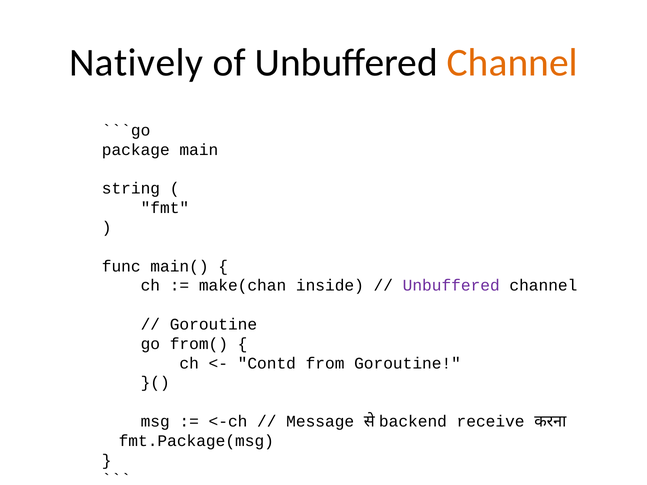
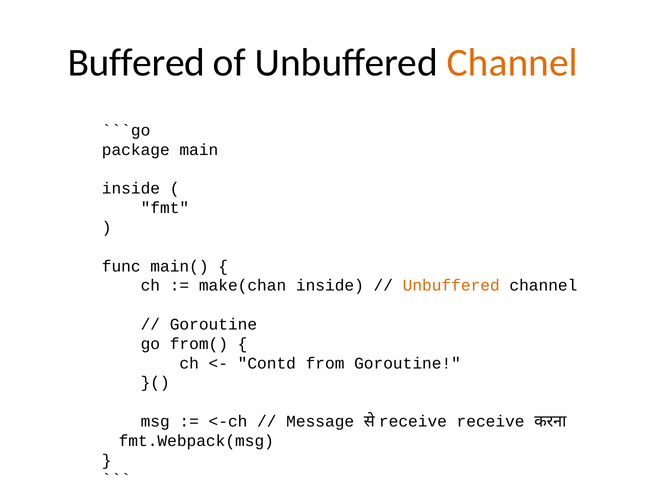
Natively: Natively -> Buffered
string at (131, 189): string -> inside
Unbuffered at (451, 286) colour: purple -> orange
backend at (413, 422): backend -> receive
fmt.Package(msg: fmt.Package(msg -> fmt.Webpack(msg
